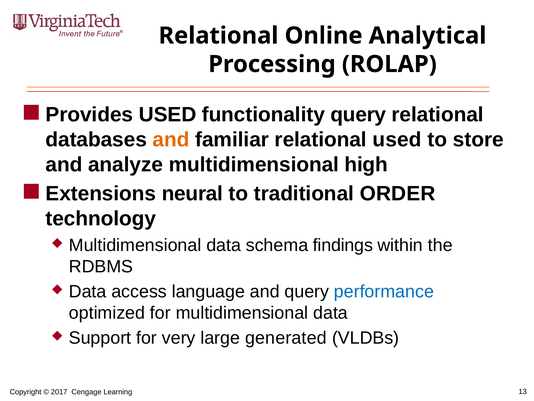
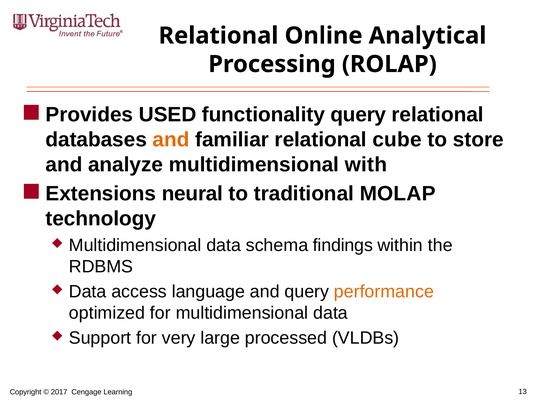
relational used: used -> cube
high: high -> with
ORDER: ORDER -> MOLAP
performance colour: blue -> orange
generated: generated -> processed
